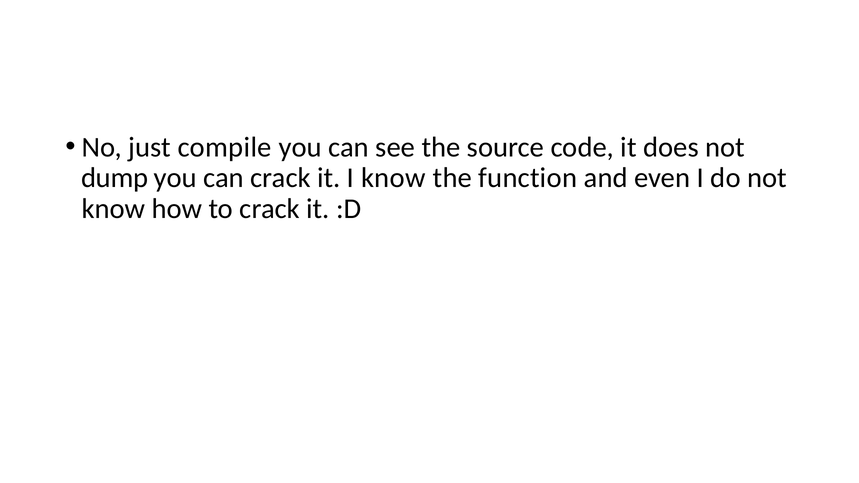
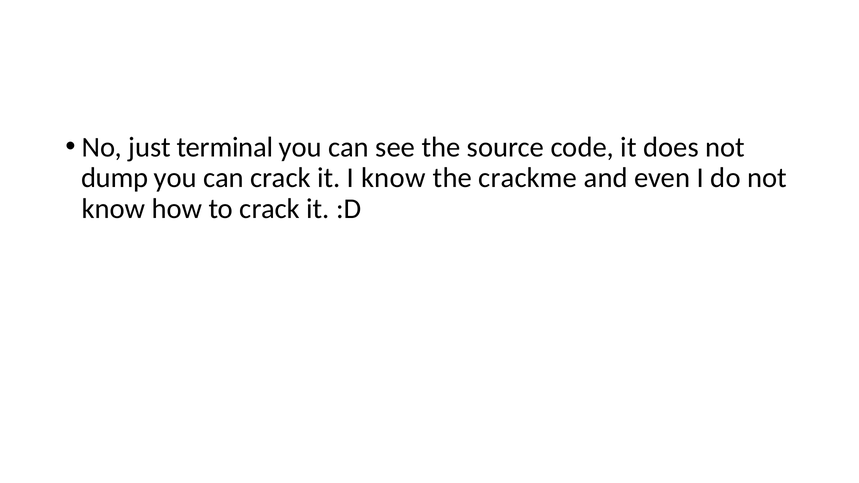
compile: compile -> terminal
function: function -> crackme
